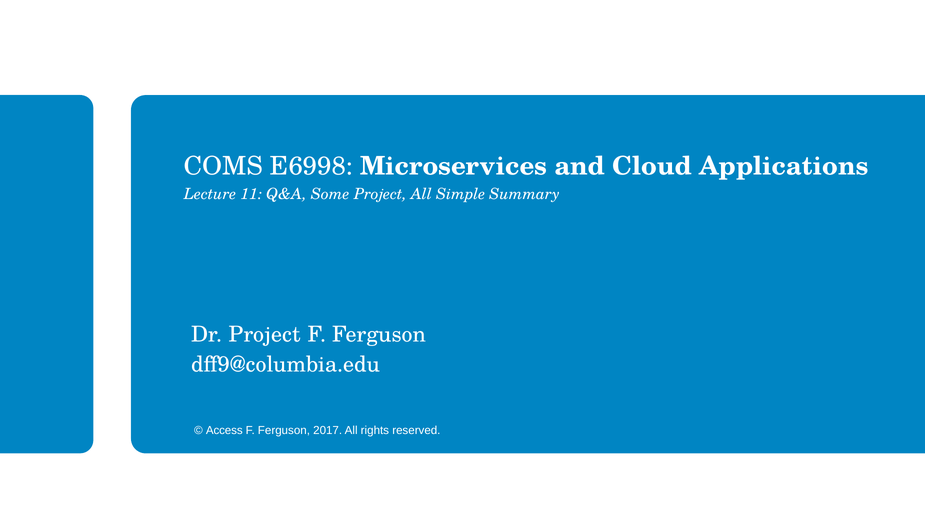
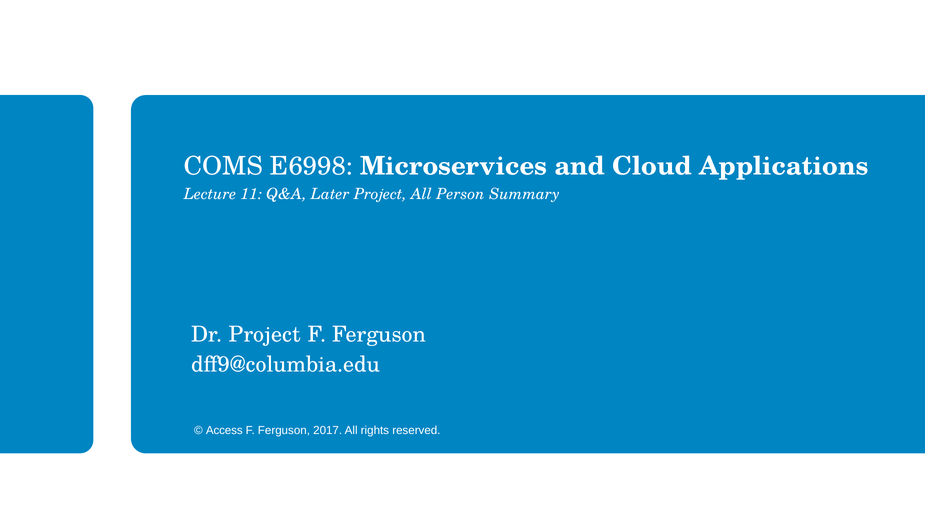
Some: Some -> Later
Simple: Simple -> Person
